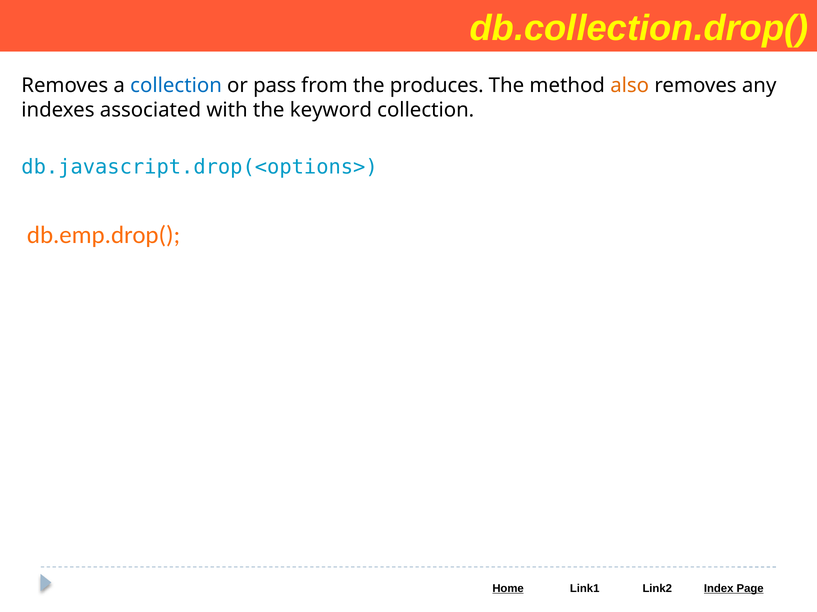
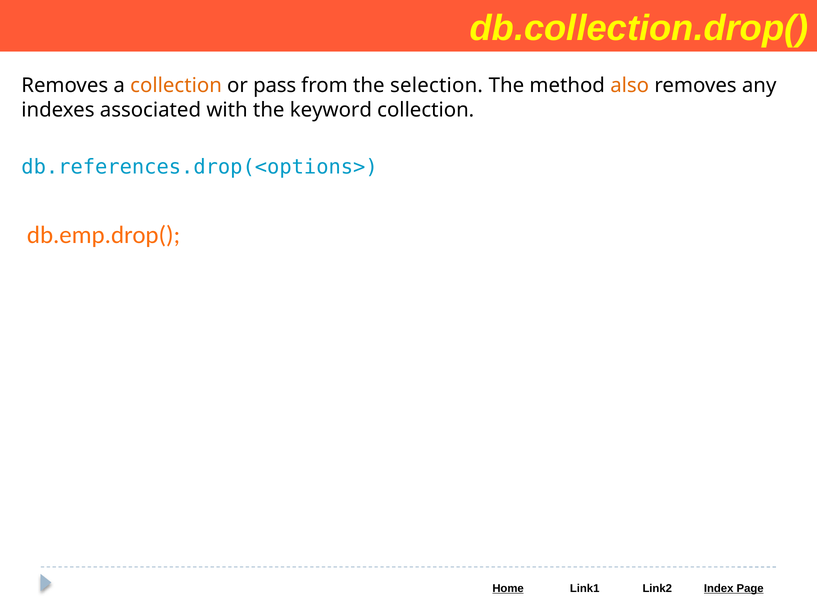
collection at (176, 86) colour: blue -> orange
produces: produces -> selection
db.javascript.drop(<options>: db.javascript.drop(<options> -> db.references.drop(<options>
